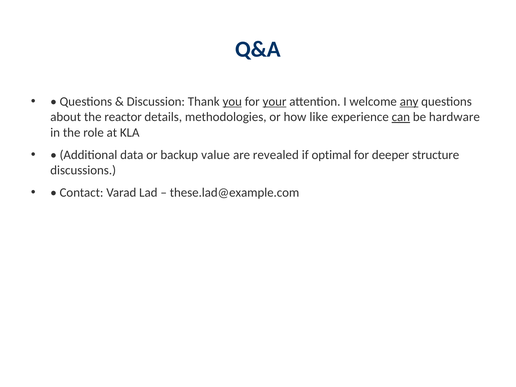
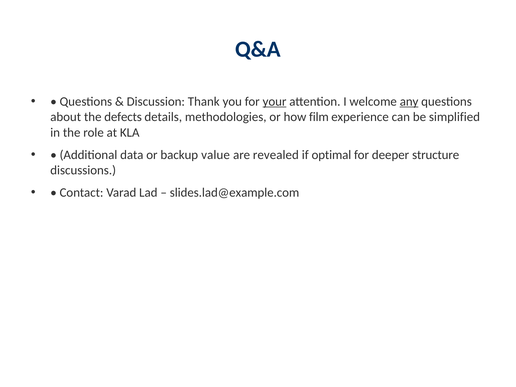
you underline: present -> none
reactor: reactor -> defects
like: like -> film
can underline: present -> none
hardware: hardware -> simplified
these.lad@example.com: these.lad@example.com -> slides.lad@example.com
